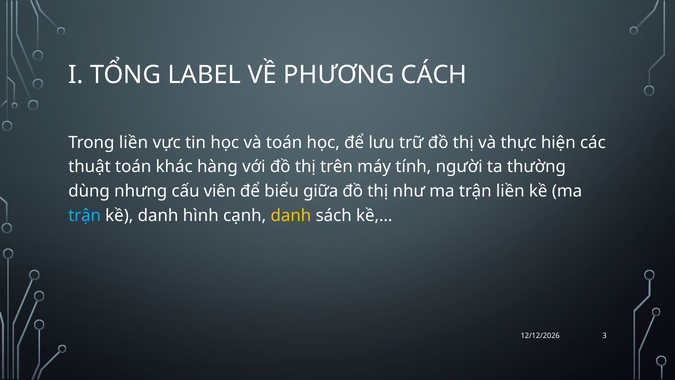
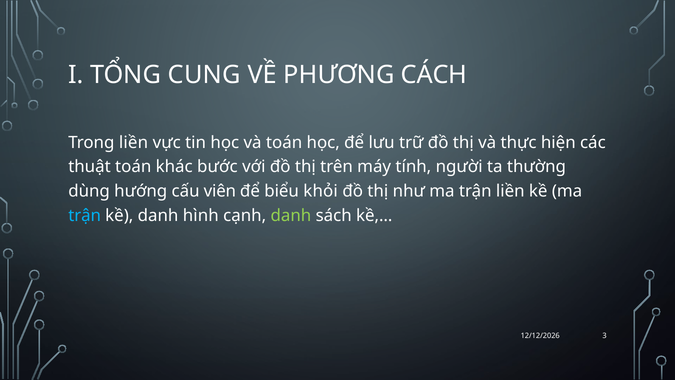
LABEL: LABEL -> CUNG
hàng: hàng -> bước
nhưng: nhưng -> hướng
giữa: giữa -> khỏi
danh at (291, 215) colour: yellow -> light green
